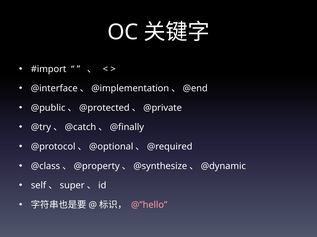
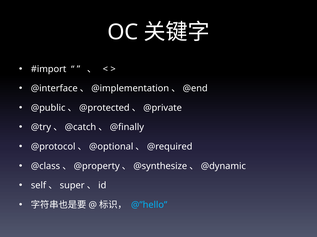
@”hello colour: pink -> light blue
